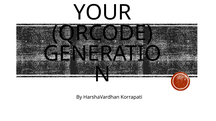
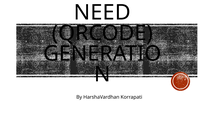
YOUR: YOUR -> NEED
